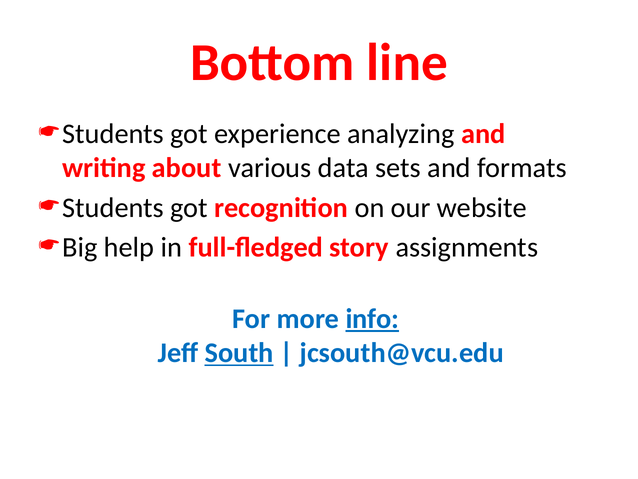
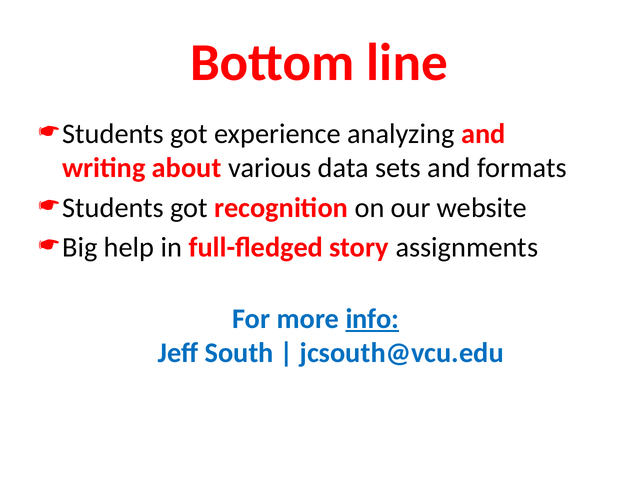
South underline: present -> none
